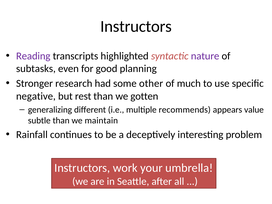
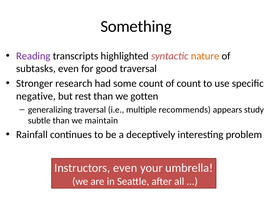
Instructors at (136, 26): Instructors -> Something
nature colour: purple -> orange
good planning: planning -> traversal
some other: other -> count
of much: much -> count
generalizing different: different -> traversal
value: value -> study
Instructors work: work -> even
